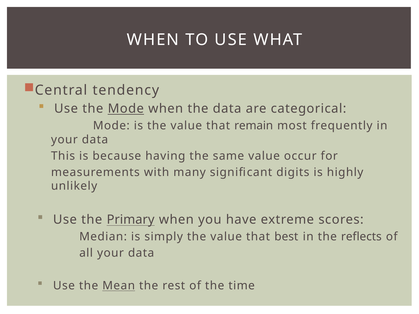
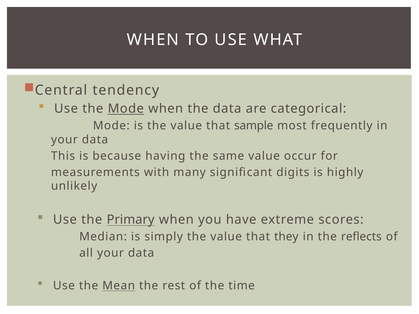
remain: remain -> sample
best: best -> they
